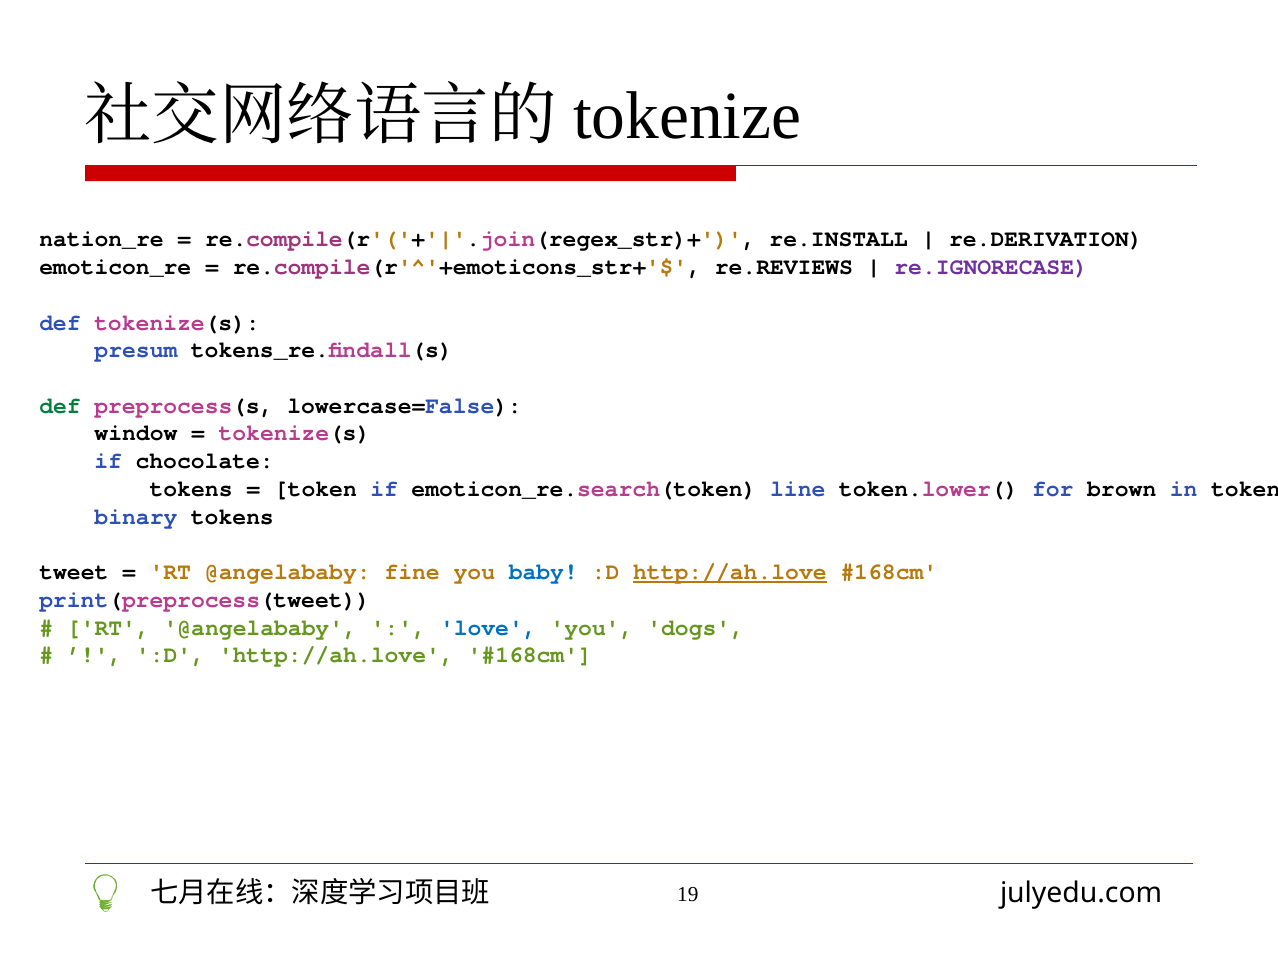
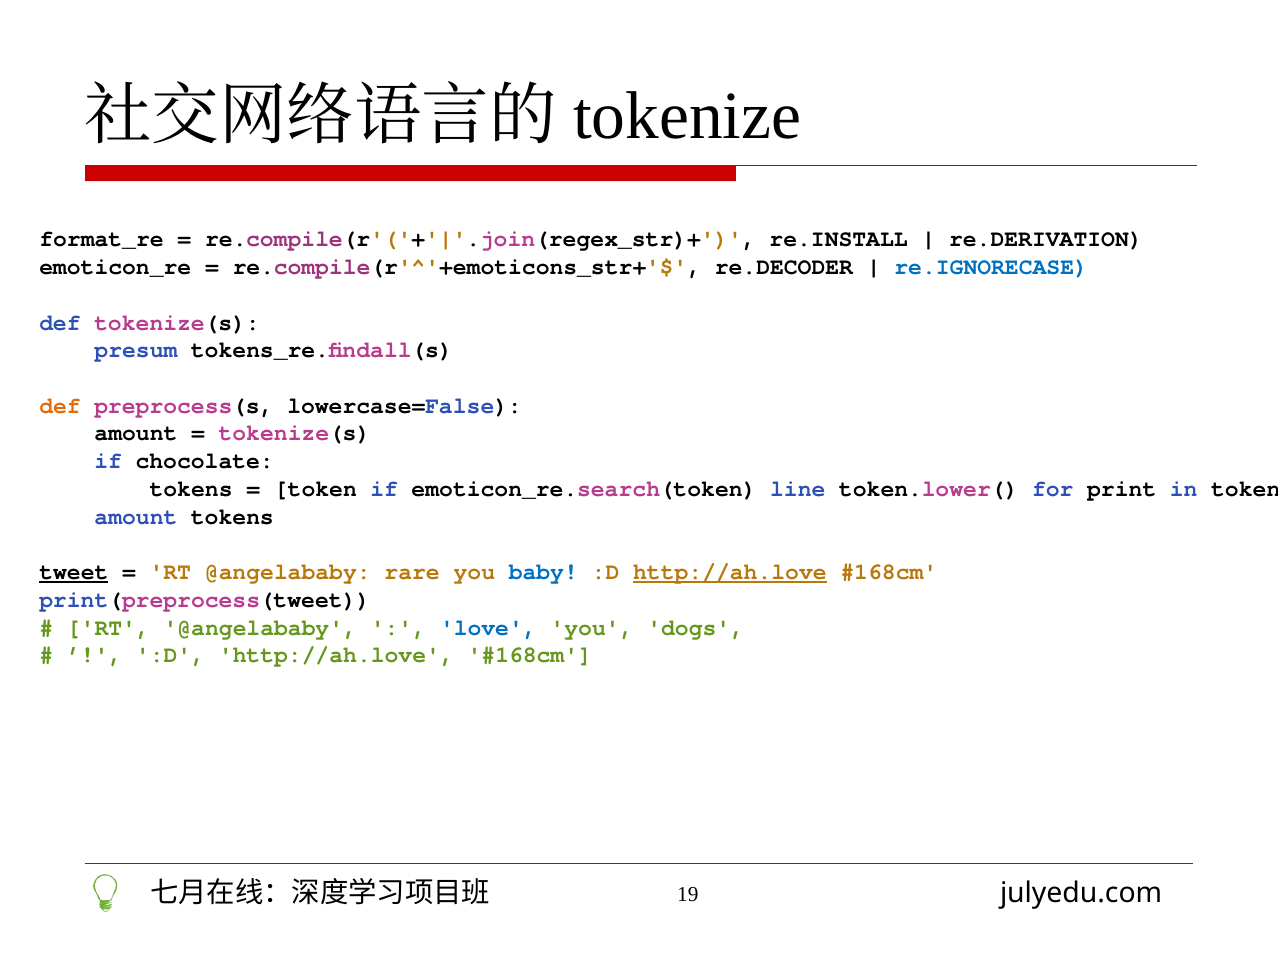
nation_re: nation_re -> format_re
re.REVIEWS: re.REVIEWS -> re.DECODER
re.IGNORECASE colour: purple -> blue
def at (60, 405) colour: green -> orange
window at (136, 433): window -> amount
brown: brown -> print
binary at (136, 516): binary -> amount
tweet underline: none -> present
fine: fine -> rare
